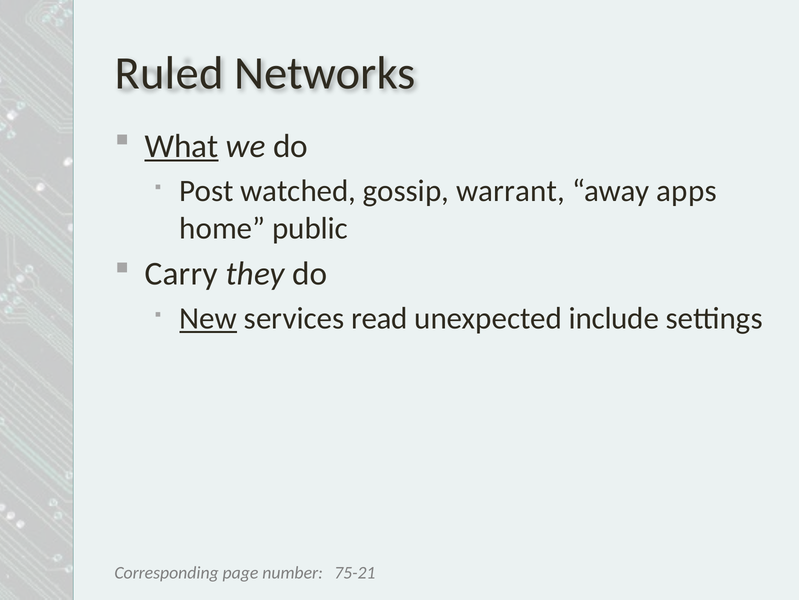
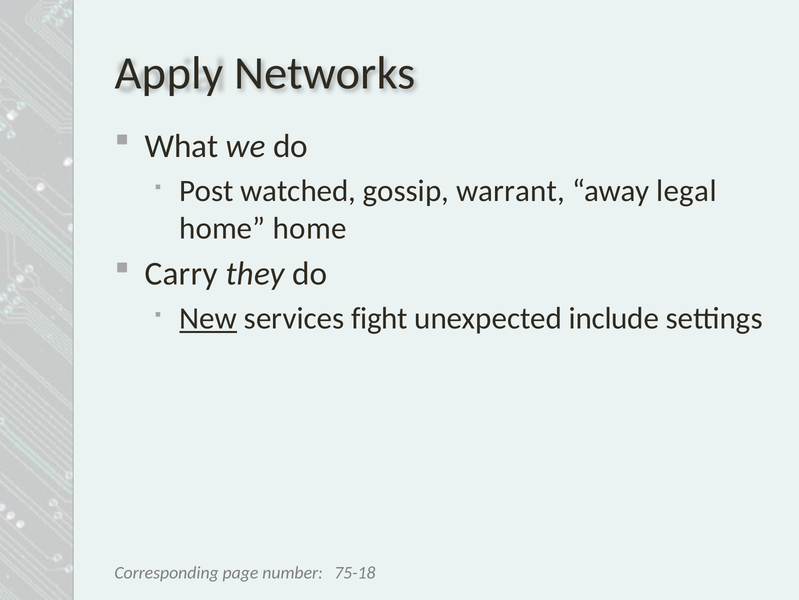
Ruled: Ruled -> Apply
What underline: present -> none
apps: apps -> legal
home public: public -> home
read: read -> fight
75-21: 75-21 -> 75-18
